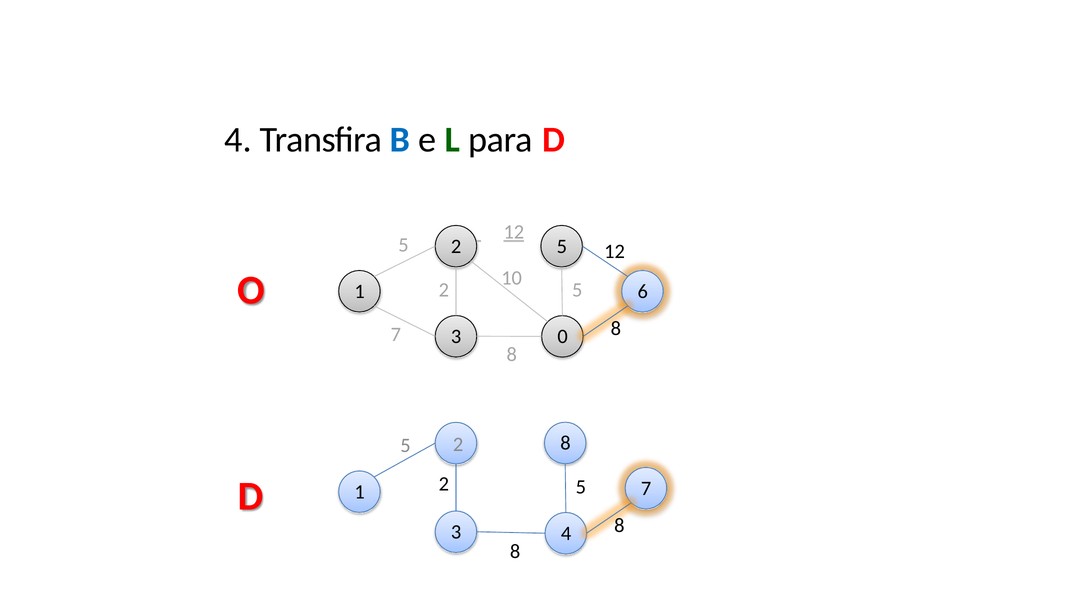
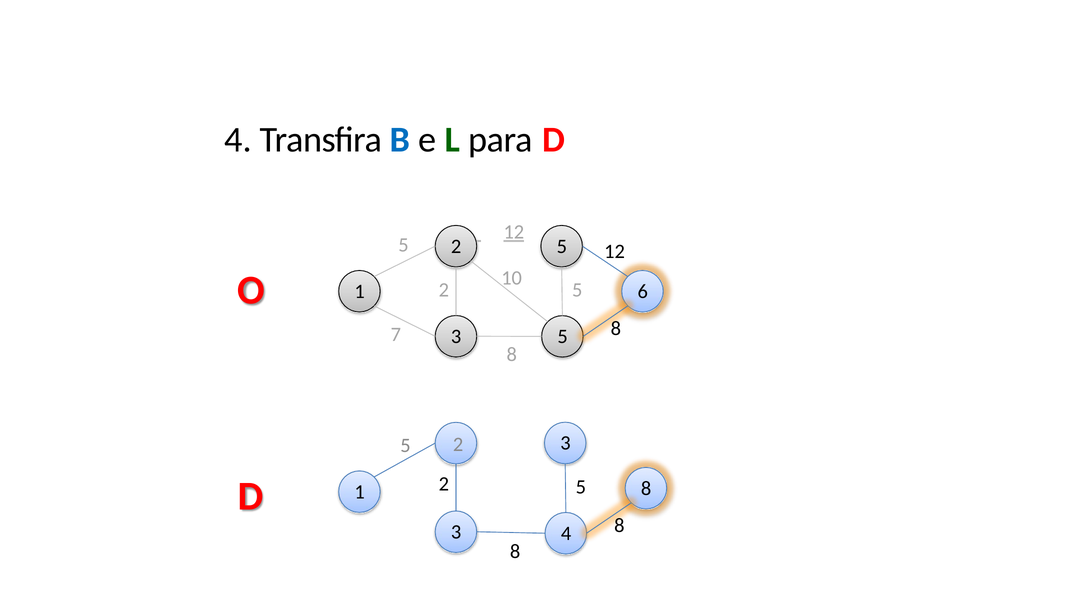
0 at (563, 336): 0 -> 5
8 at (565, 443): 8 -> 3
D 7: 7 -> 8
